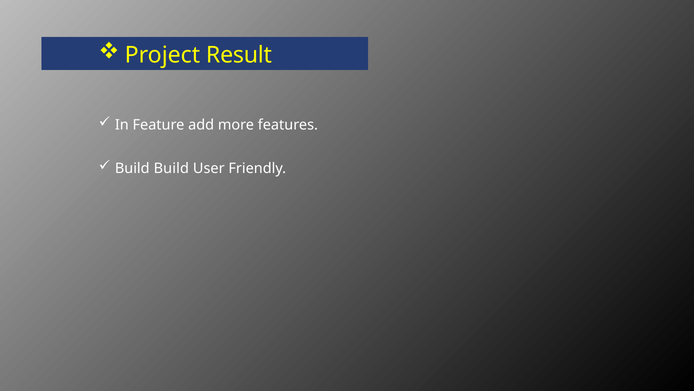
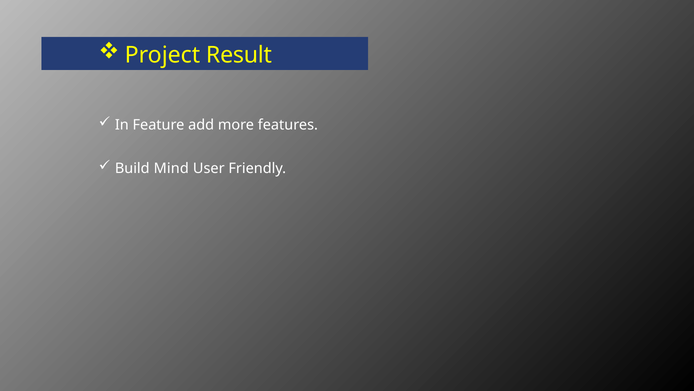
Build Build: Build -> Mind
